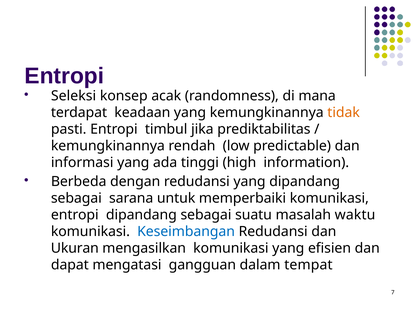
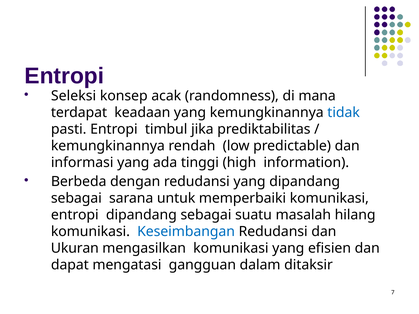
tidak colour: orange -> blue
waktu: waktu -> hilang
tempat: tempat -> ditaksir
